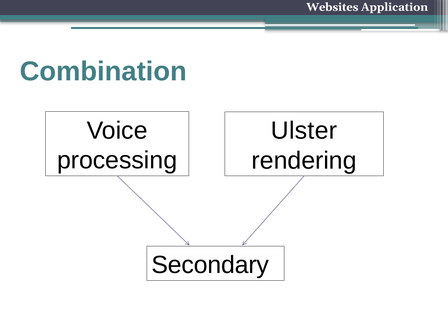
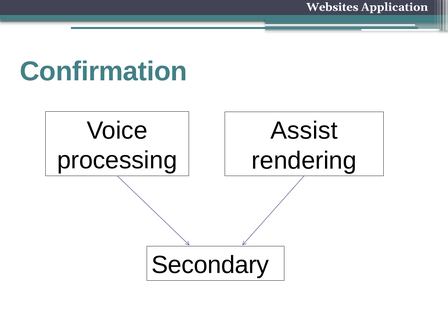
Combination: Combination -> Confirmation
Ulster: Ulster -> Assist
